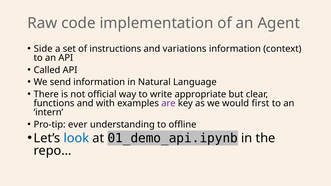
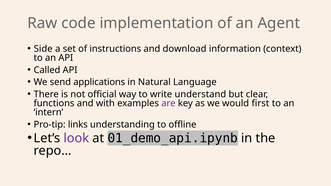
variations: variations -> download
send information: information -> applications
appropriate: appropriate -> understand
ever: ever -> links
look colour: blue -> purple
